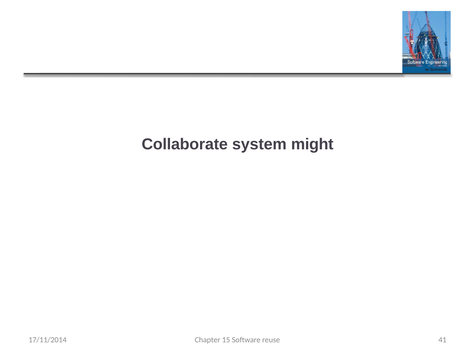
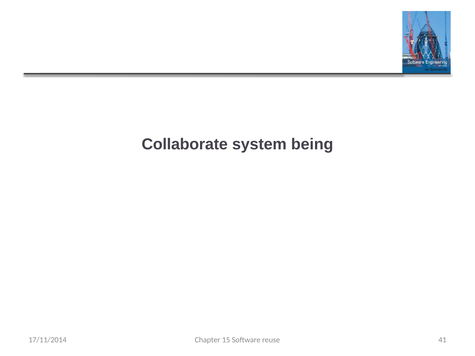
might: might -> being
